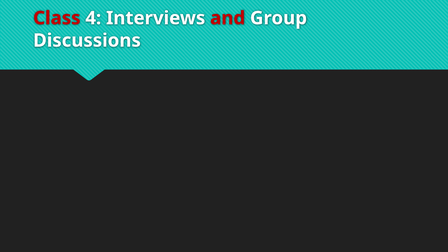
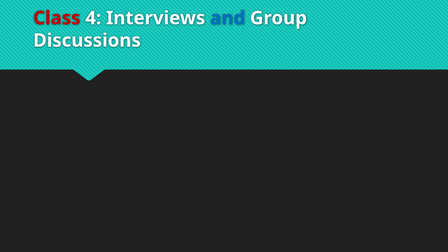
and colour: red -> blue
